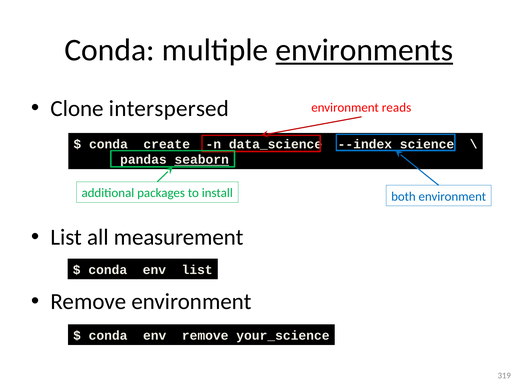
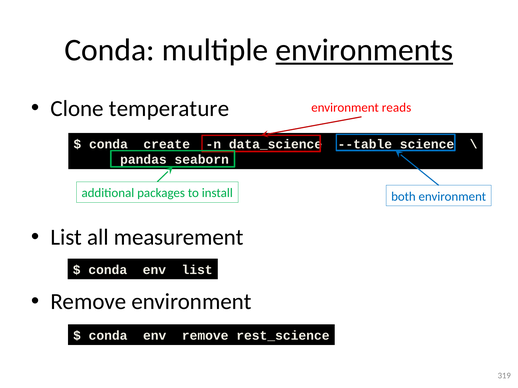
interspersed: interspersed -> temperature
--index: --index -> --table
seaborn underline: present -> none
your_science: your_science -> rest_science
